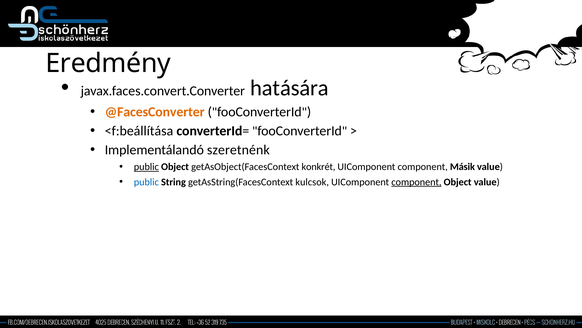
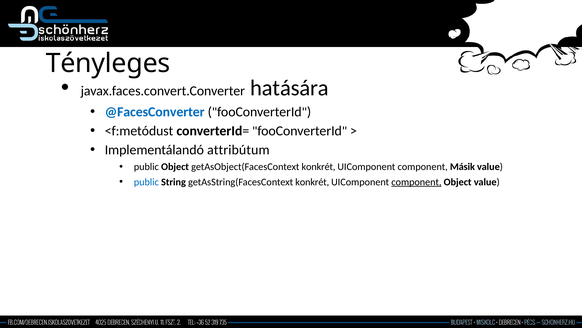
Eredmény: Eredmény -> Tényleges
@FacesConverter colour: orange -> blue
<f:beállítása: <f:beállítása -> <f:metódust
szeretnénk: szeretnénk -> attribútum
public at (146, 167) underline: present -> none
getAsString(FacesContext kulcsok: kulcsok -> konkrét
